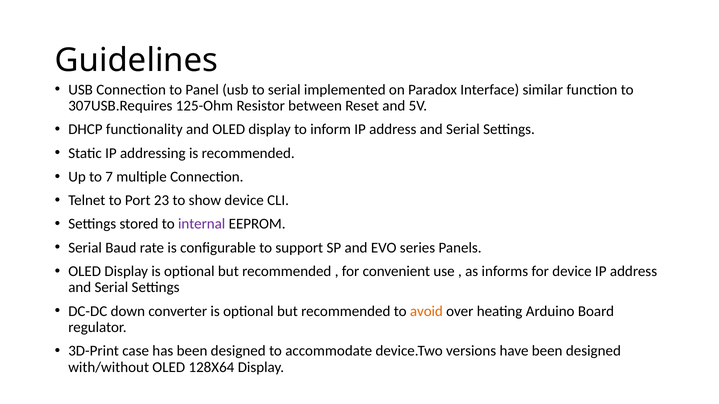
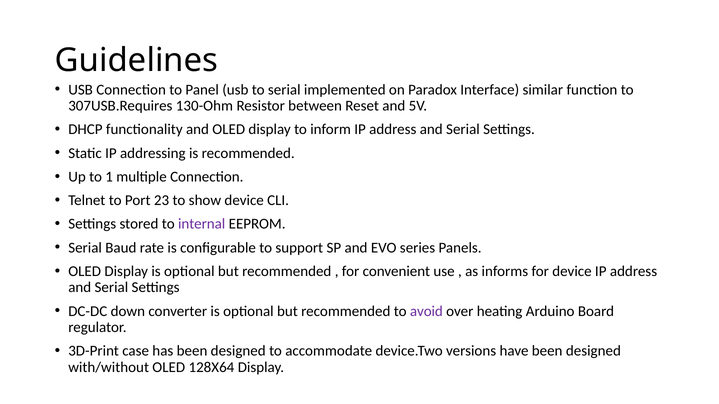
125-Ohm: 125-Ohm -> 130-Ohm
7: 7 -> 1
avoid colour: orange -> purple
